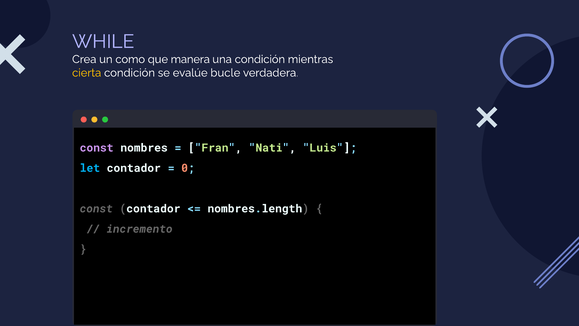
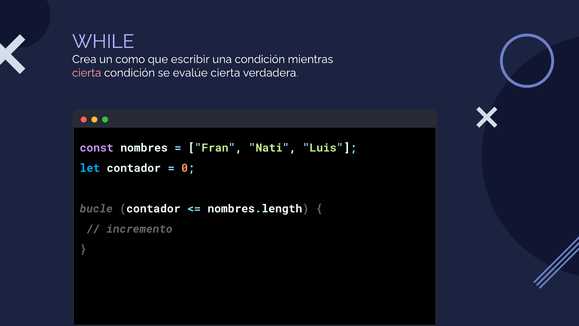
manera: manera -> escribir
cierta at (87, 73) colour: yellow -> pink
evalúe bucle: bucle -> cierta
const at (96, 208): const -> bucle
